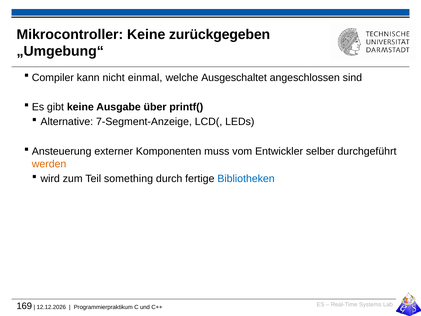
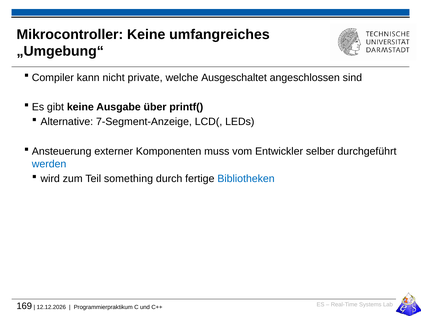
zurückgegeben: zurückgegeben -> umfangreiches
einmal: einmal -> private
werden colour: orange -> blue
